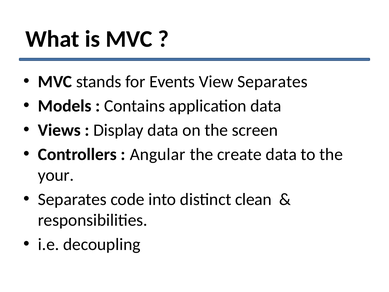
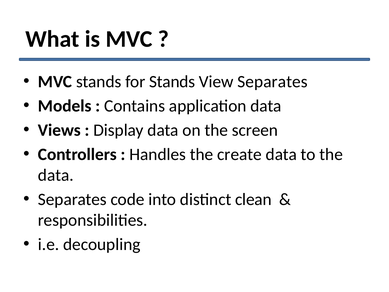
for Events: Events -> Stands
Angular: Angular -> Handles
your at (56, 175): your -> data
